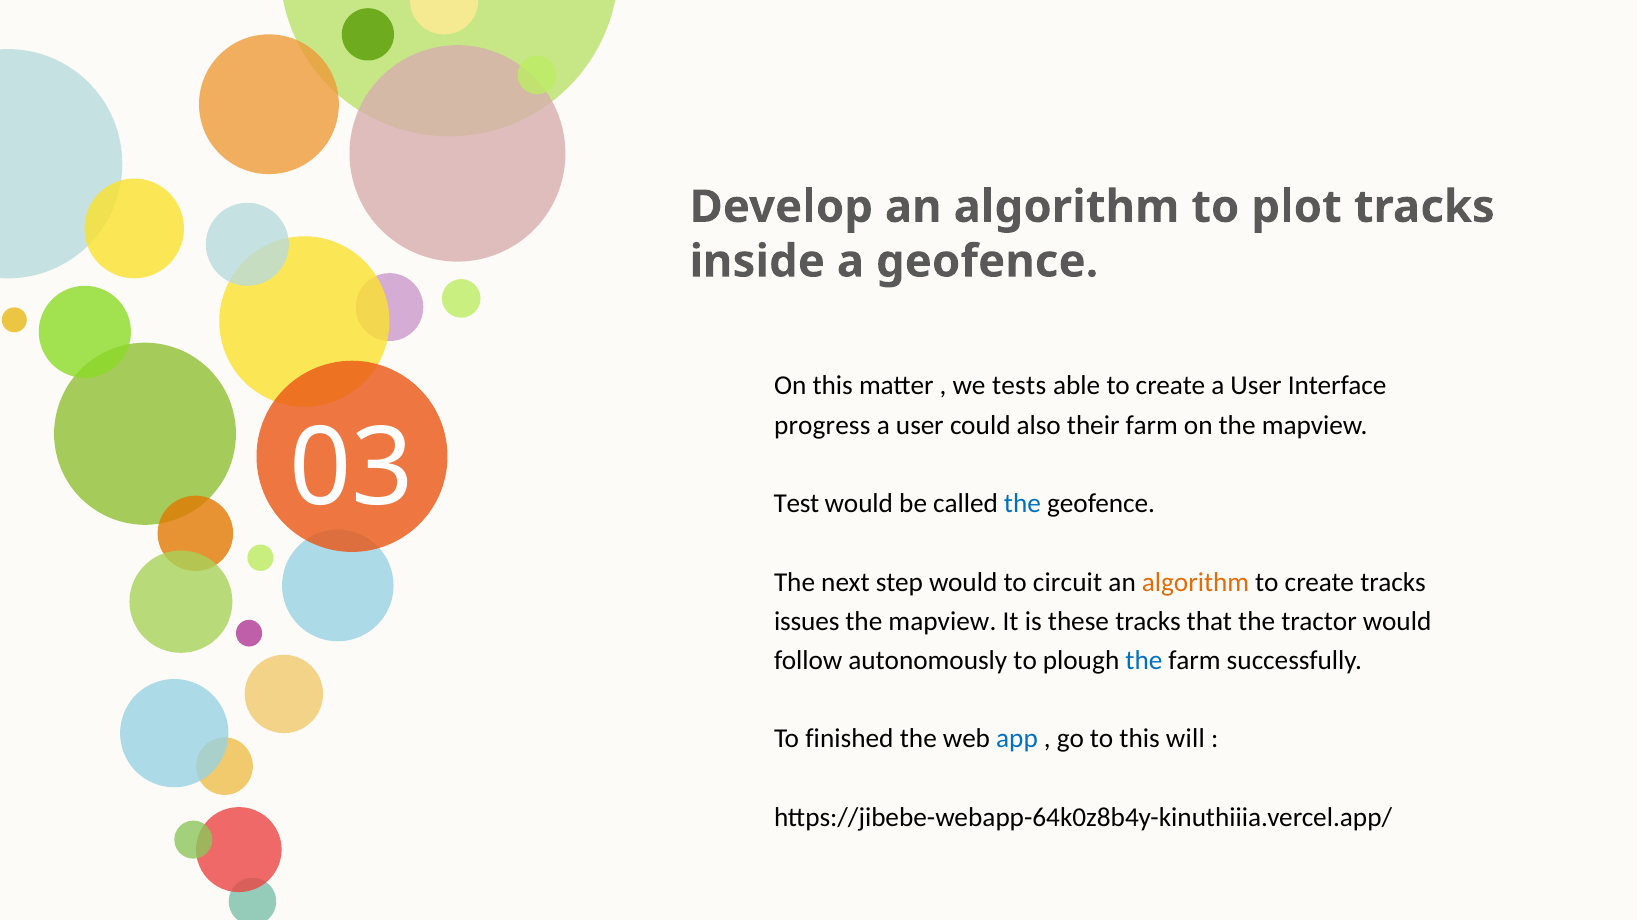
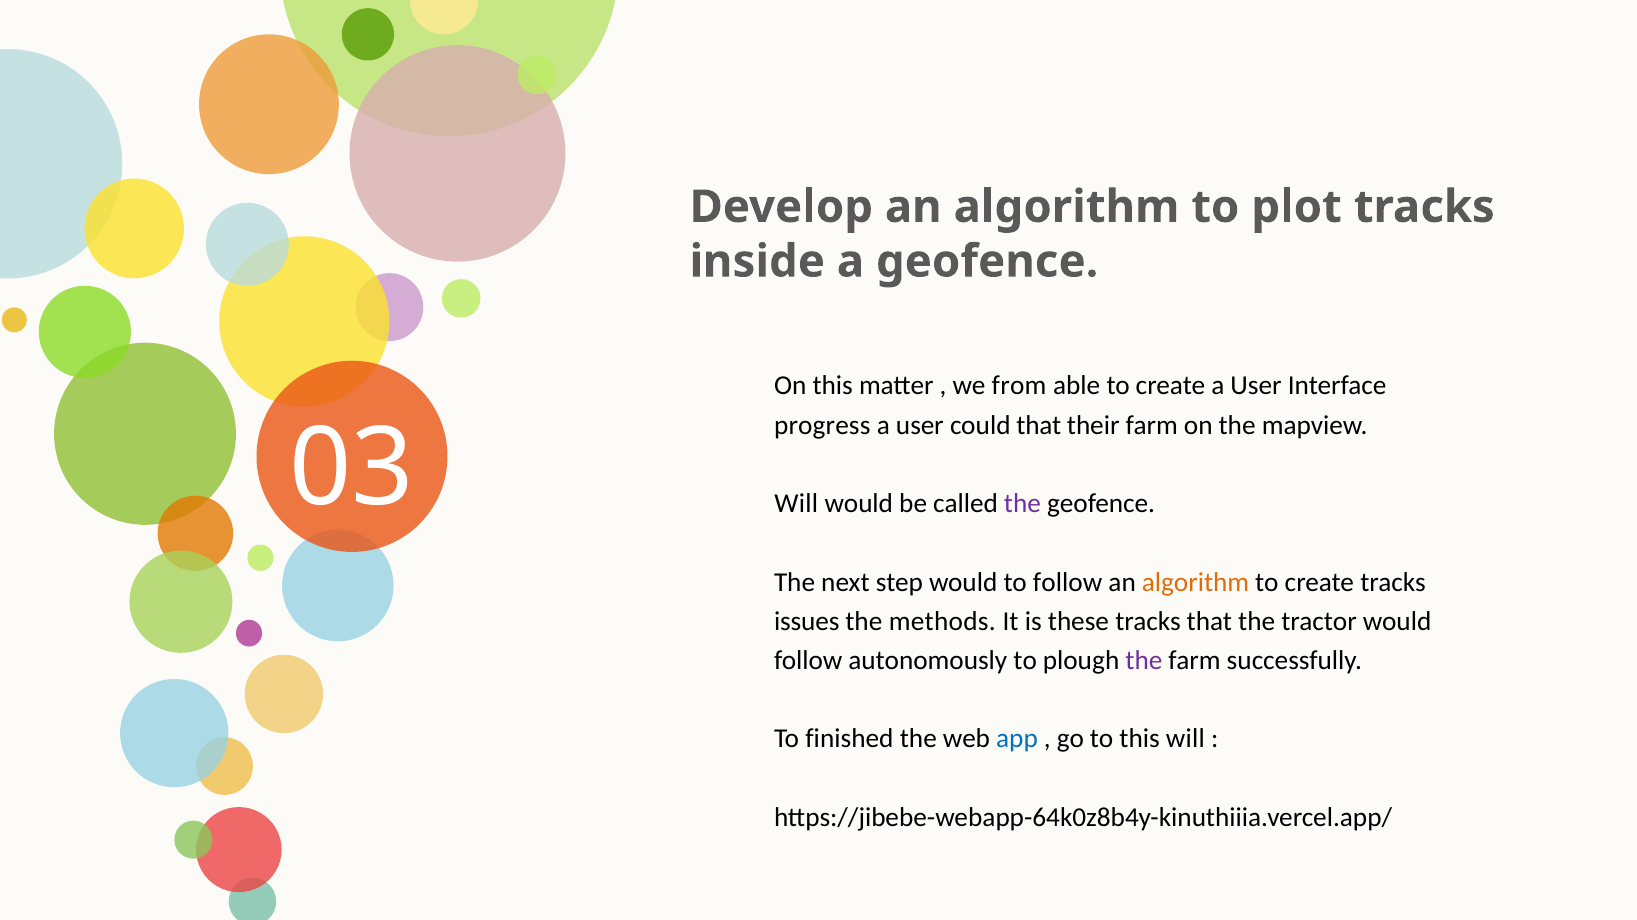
tests: tests -> from
could also: also -> that
Test at (796, 504): Test -> Will
the at (1022, 504) colour: blue -> purple
to circuit: circuit -> follow
mapview at (942, 622): mapview -> methods
the at (1144, 661) colour: blue -> purple
